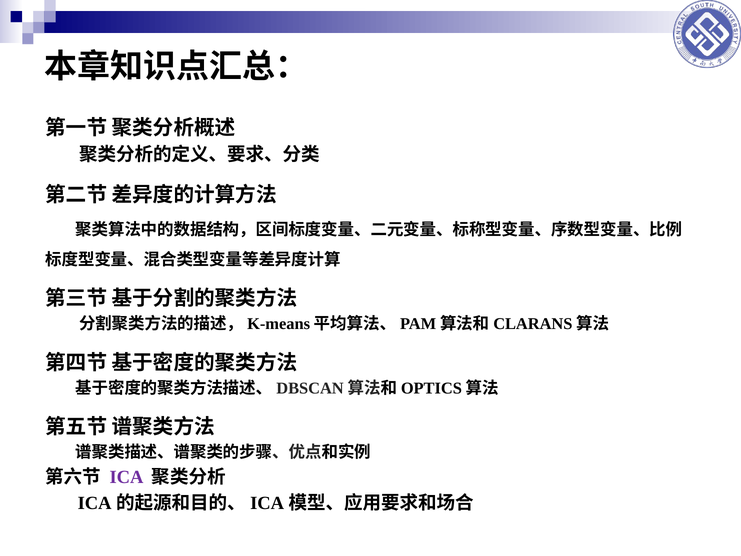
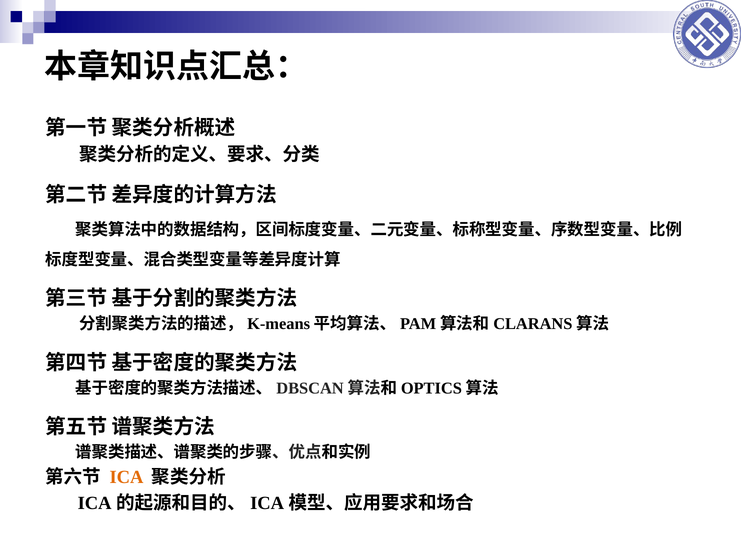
ICA colour: purple -> orange
